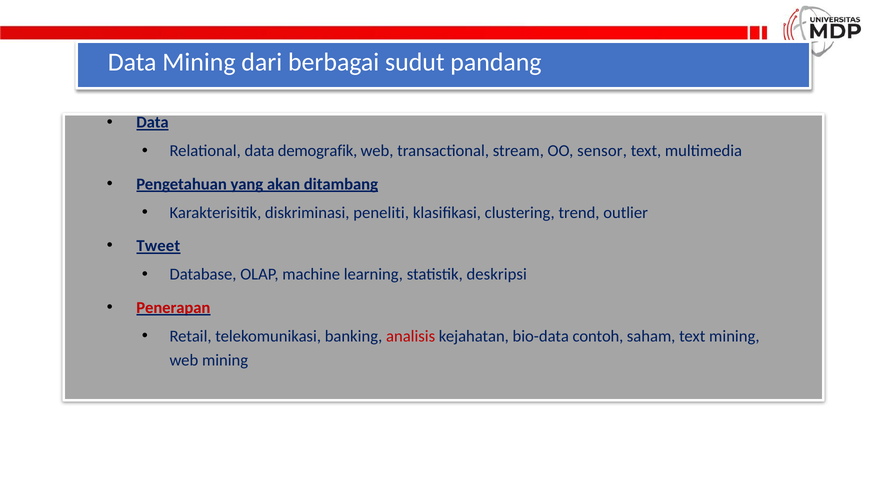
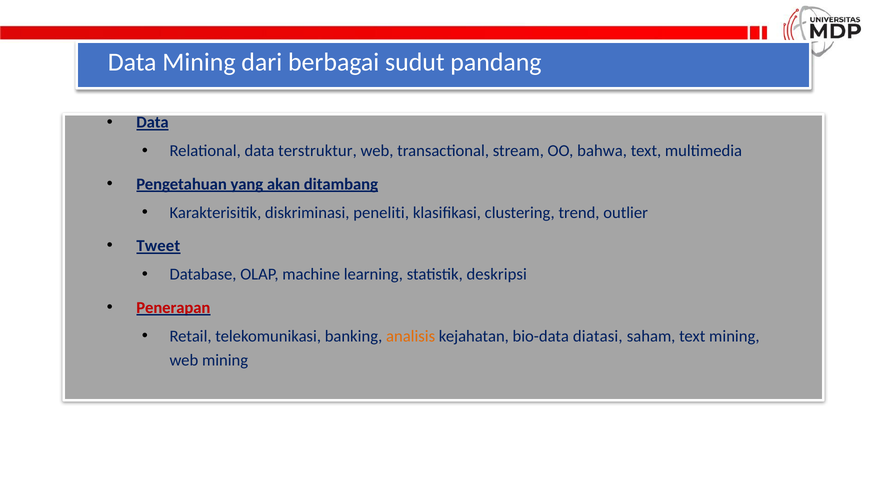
demografik: demografik -> terstruktur
sensor: sensor -> bahwa
analisis colour: red -> orange
contoh: contoh -> diatasi
